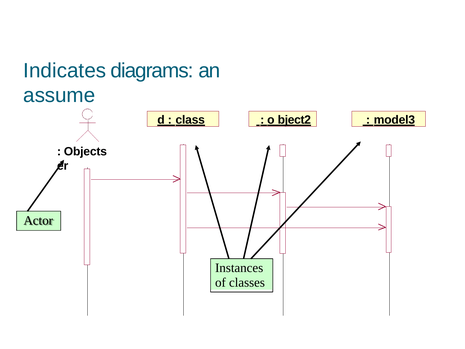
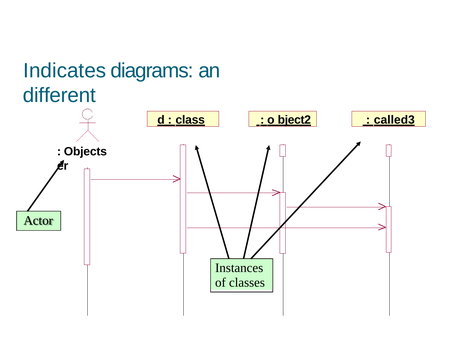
assume: assume -> different
model3: model3 -> called3
